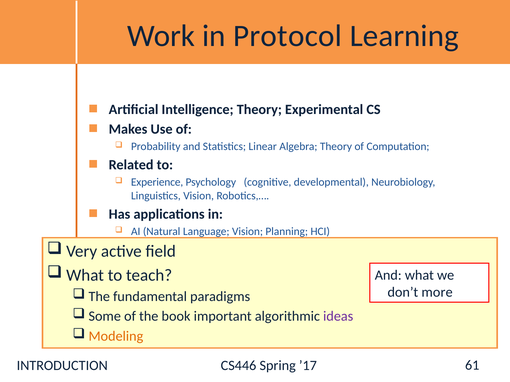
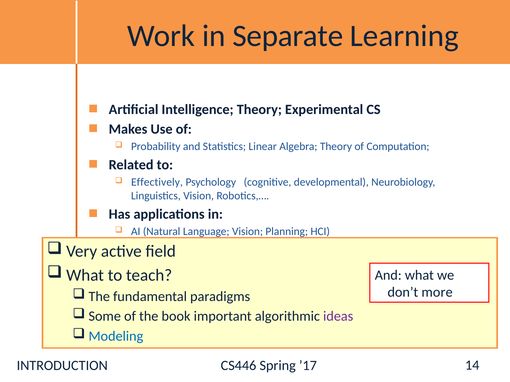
Protocol: Protocol -> Separate
Experience: Experience -> Effectively
Modeling colour: orange -> blue
61: 61 -> 14
